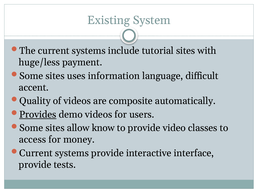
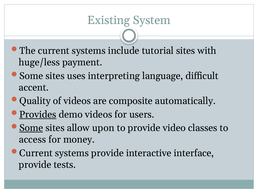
information: information -> interpreting
Some at (31, 128) underline: none -> present
know: know -> upon
